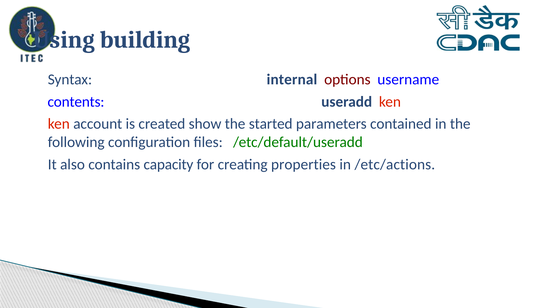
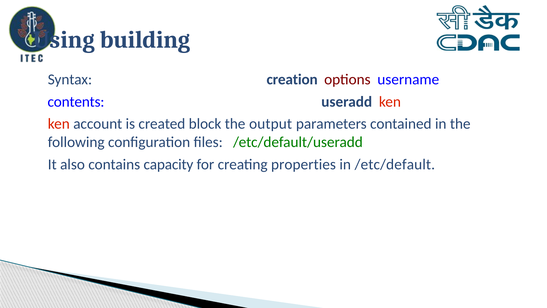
internal: internal -> creation
show: show -> block
started: started -> output
/etc/actions: /etc/actions -> /etc/default
